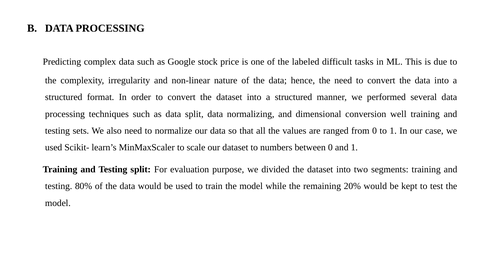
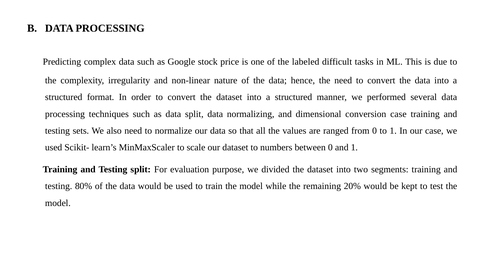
conversion well: well -> case
